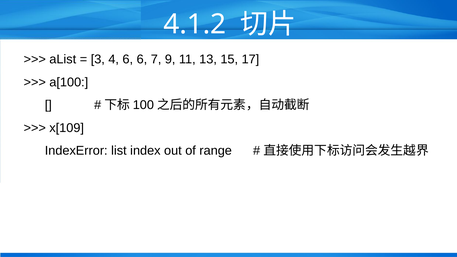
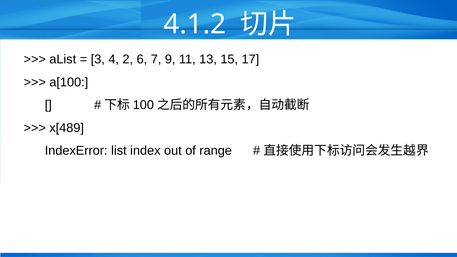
4 6: 6 -> 2
x[109: x[109 -> x[489
